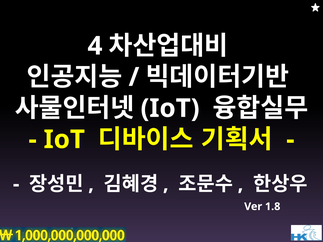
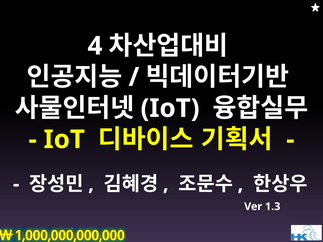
1.8: 1.8 -> 1.3
